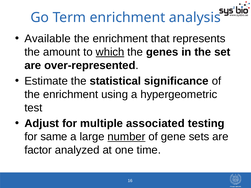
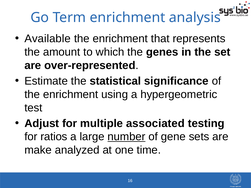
which underline: present -> none
same: same -> ratios
factor: factor -> make
